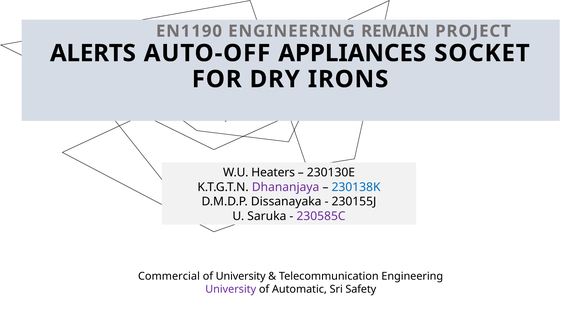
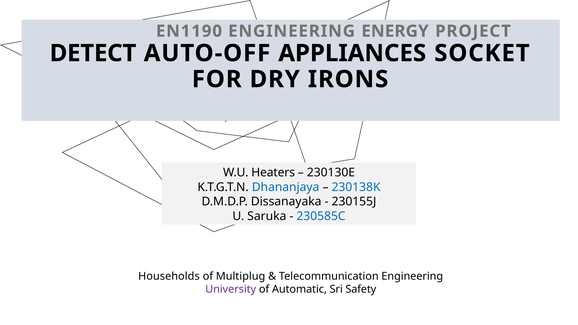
REMAIN: REMAIN -> ENERGY
ALERTS: ALERTS -> DETECT
Dhananjaya colour: purple -> blue
230585C colour: purple -> blue
Commercial: Commercial -> Households
of University: University -> Multiplug
